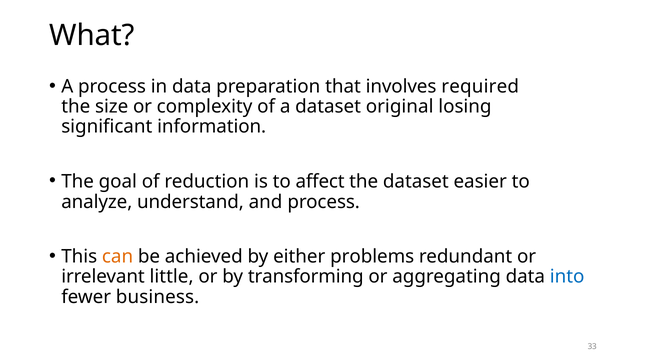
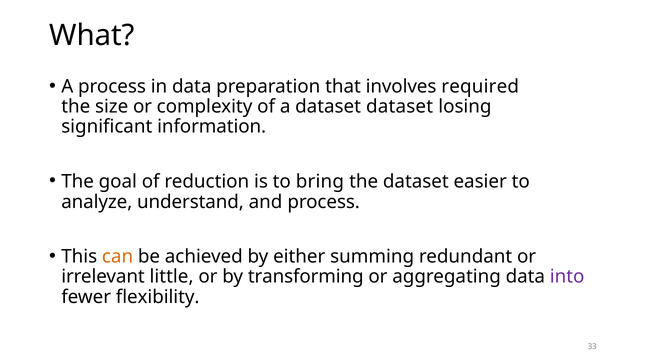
dataset original: original -> dataset
affect: affect -> bring
problems: problems -> summing
into colour: blue -> purple
business: business -> flexibility
